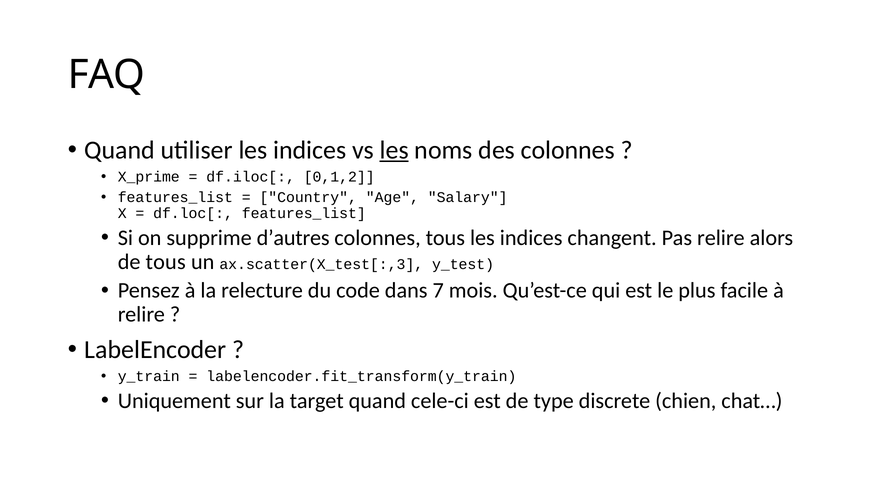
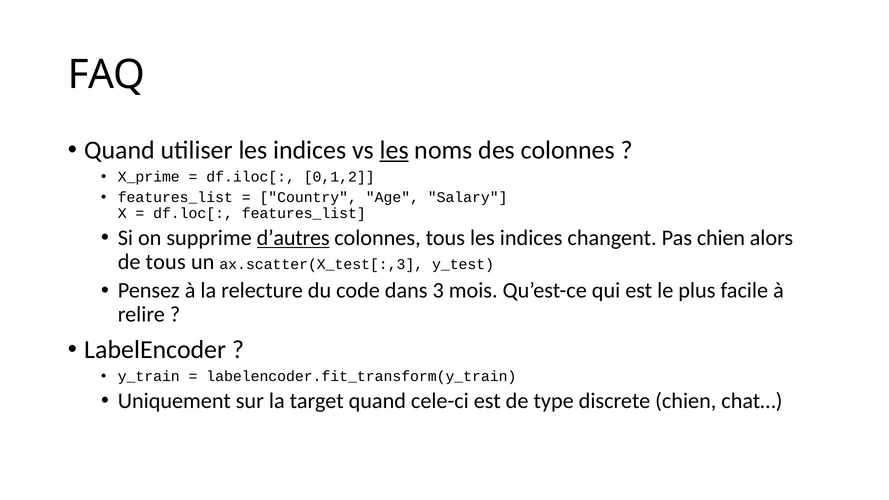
d’autres underline: none -> present
Pas relire: relire -> chien
7: 7 -> 3
